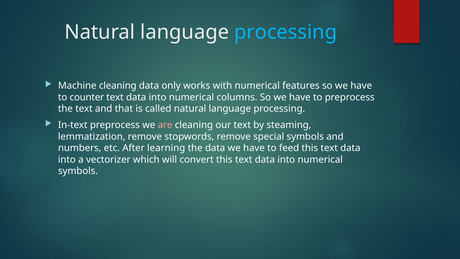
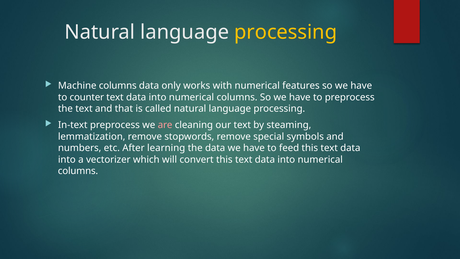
processing at (286, 32) colour: light blue -> yellow
Machine cleaning: cleaning -> columns
symbols at (78, 171): symbols -> columns
